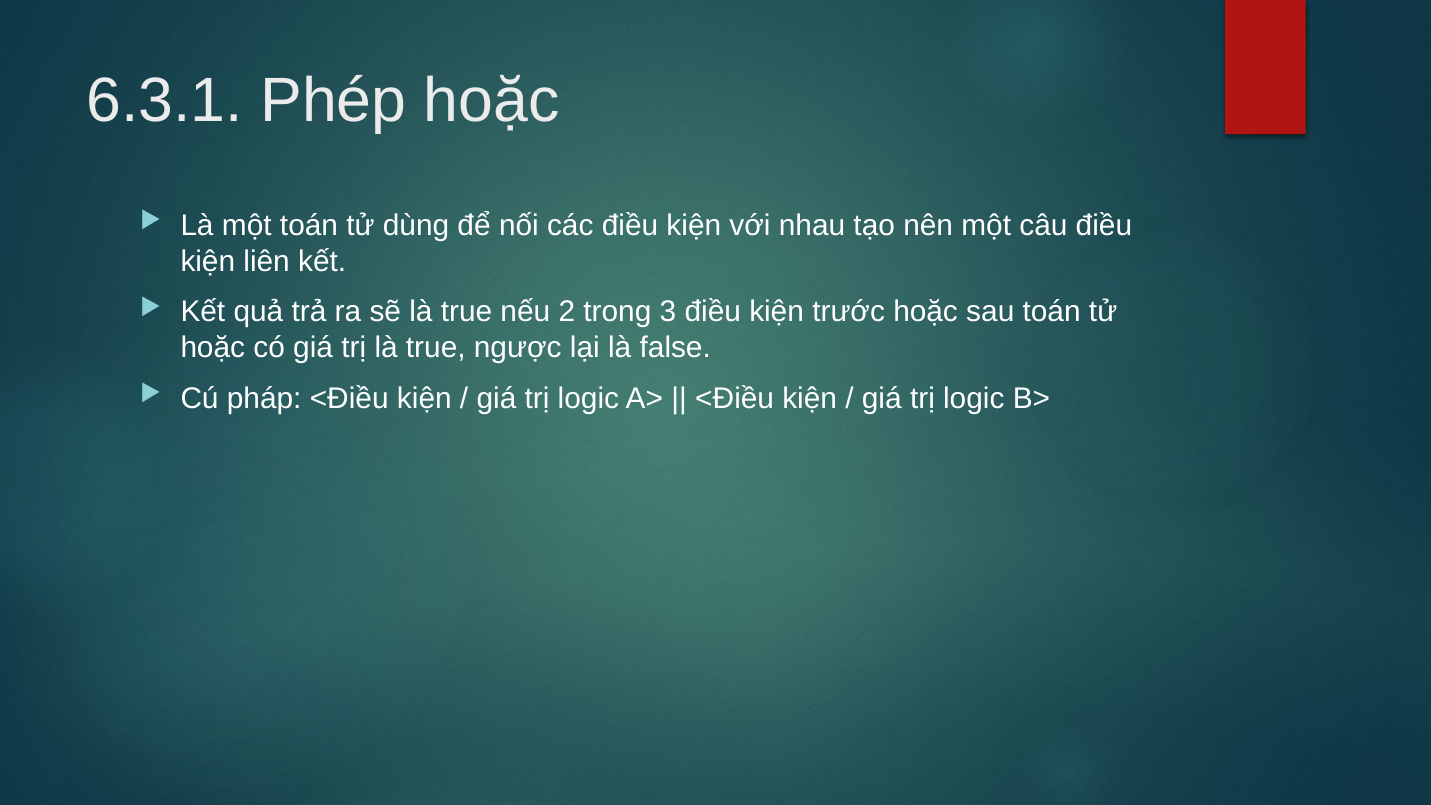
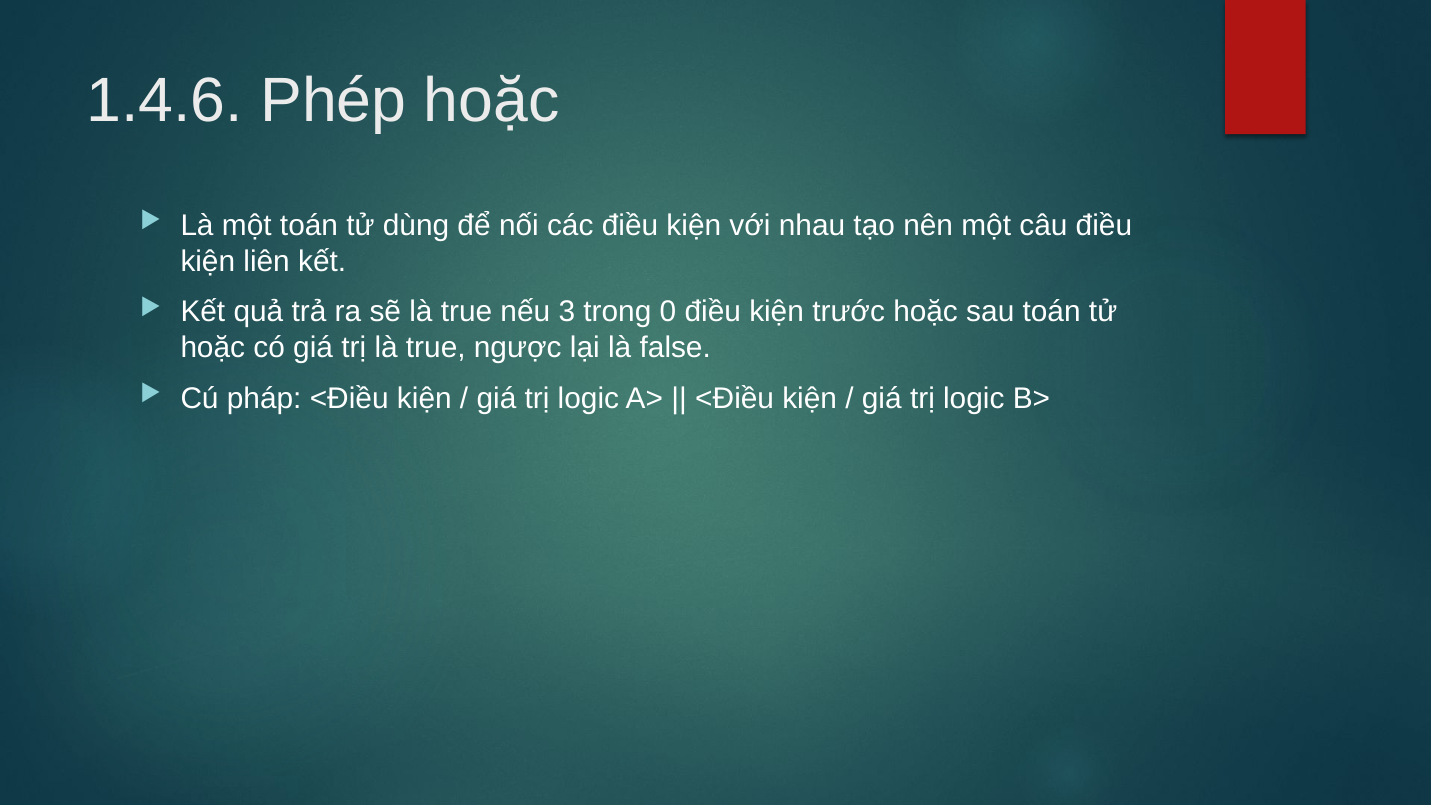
6.3.1: 6.3.1 -> 1.4.6
2: 2 -> 3
3: 3 -> 0
